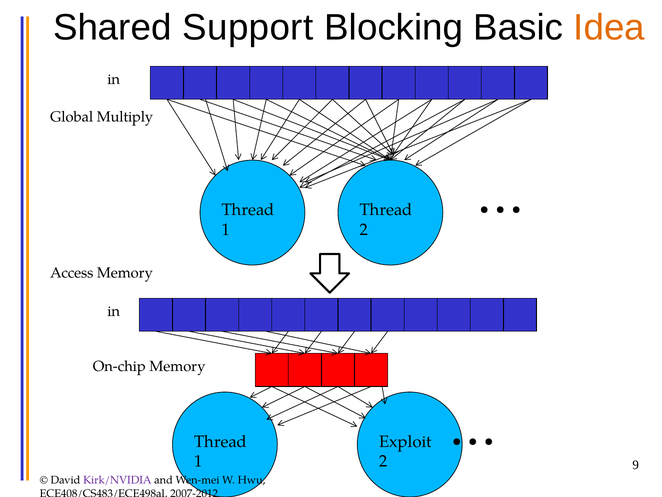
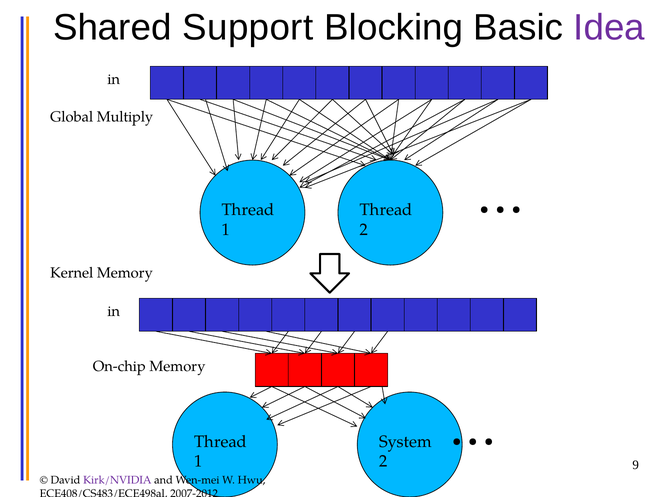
Idea colour: orange -> purple
Access: Access -> Kernel
Exploit: Exploit -> System
